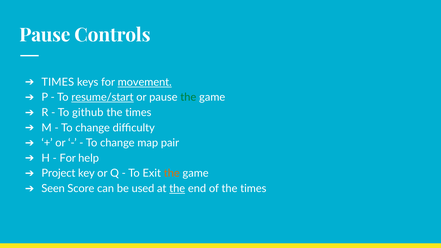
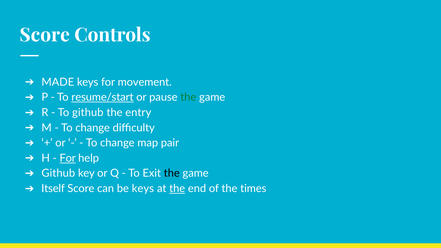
Pause at (45, 35): Pause -> Score
TIMES at (58, 82): TIMES -> MADE
movement underline: present -> none
times at (138, 113): times -> entry
For at (68, 158) underline: none -> present
Project at (58, 173): Project -> Github
the at (172, 173) colour: orange -> black
Seen: Seen -> Itself
be used: used -> keys
